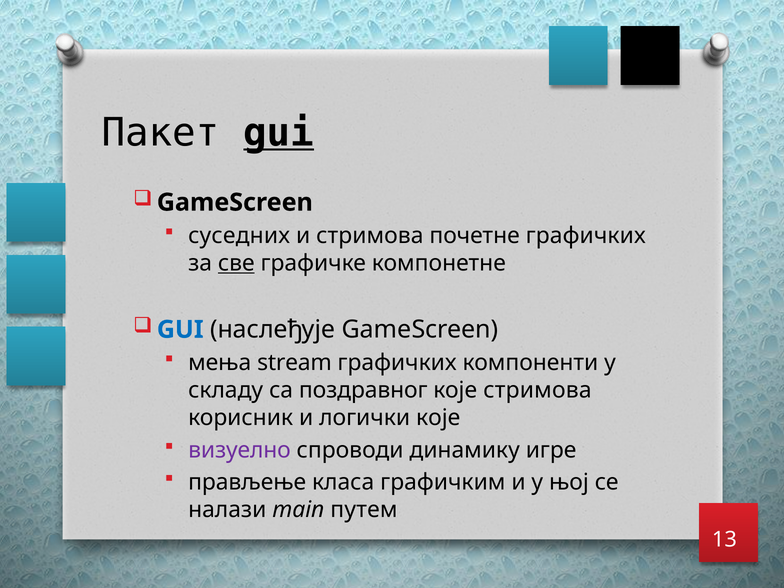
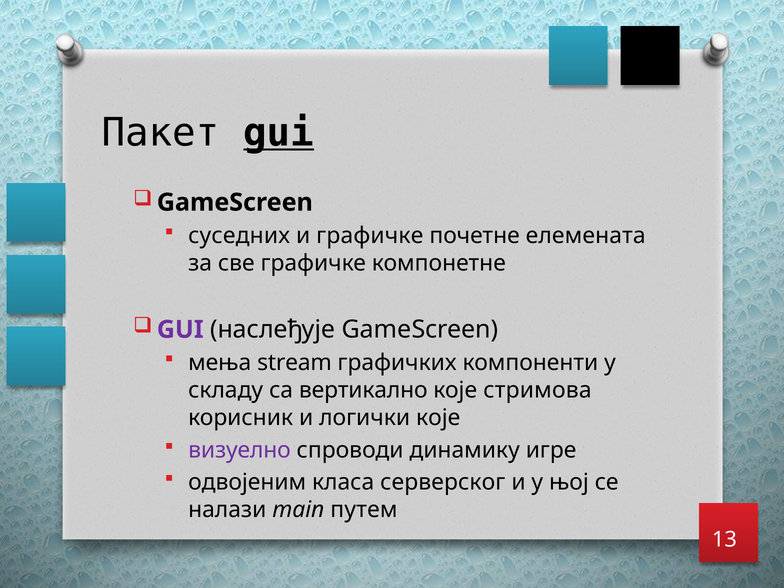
и стримова: стримова -> графичке
почетне графичких: графичких -> елемената
све underline: present -> none
GUI at (180, 330) colour: blue -> purple
поздравног: поздравног -> вертикално
прављење: прављење -> одвојеним
графичким: графичким -> серверског
